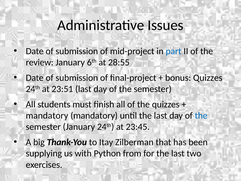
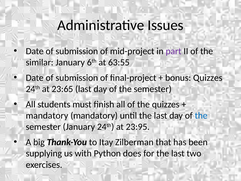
part colour: blue -> purple
review: review -> similar
28:55: 28:55 -> 63:55
23:51: 23:51 -> 23:65
23:45: 23:45 -> 23:95
from: from -> does
